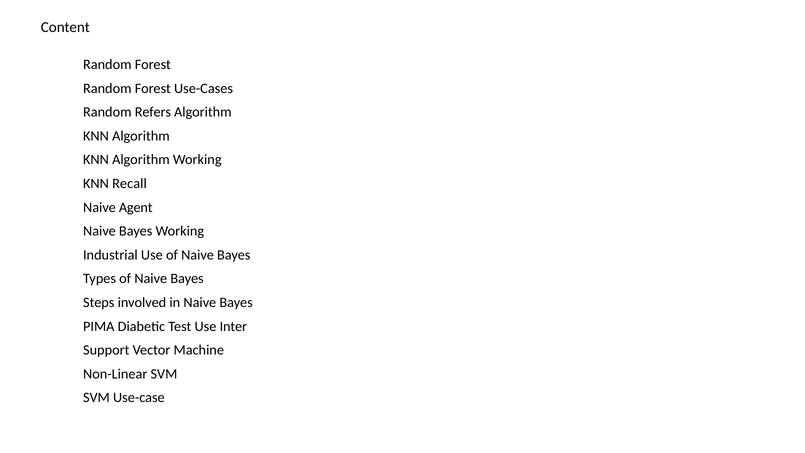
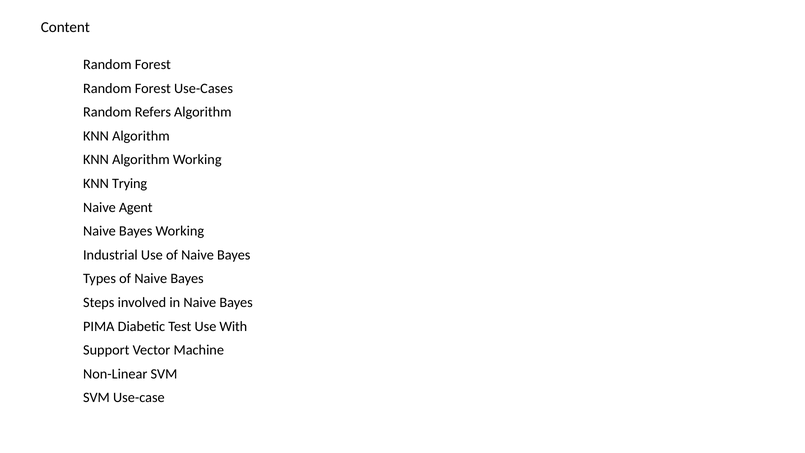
Recall: Recall -> Trying
Inter: Inter -> With
